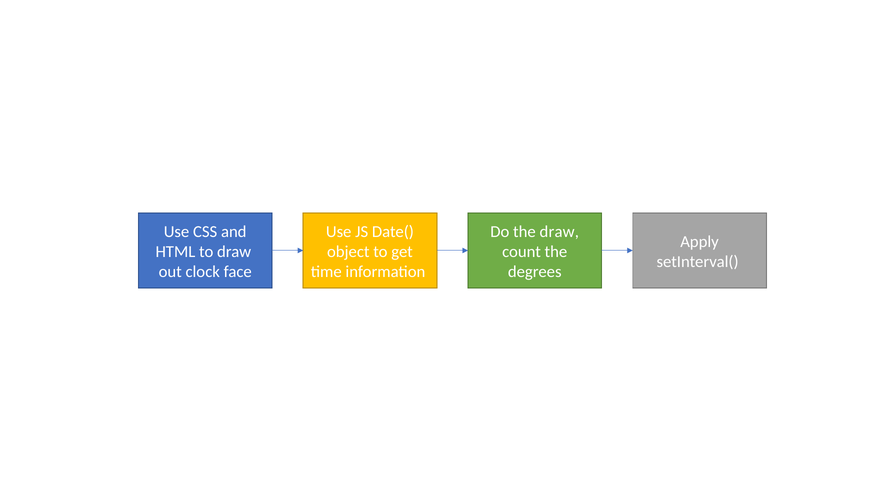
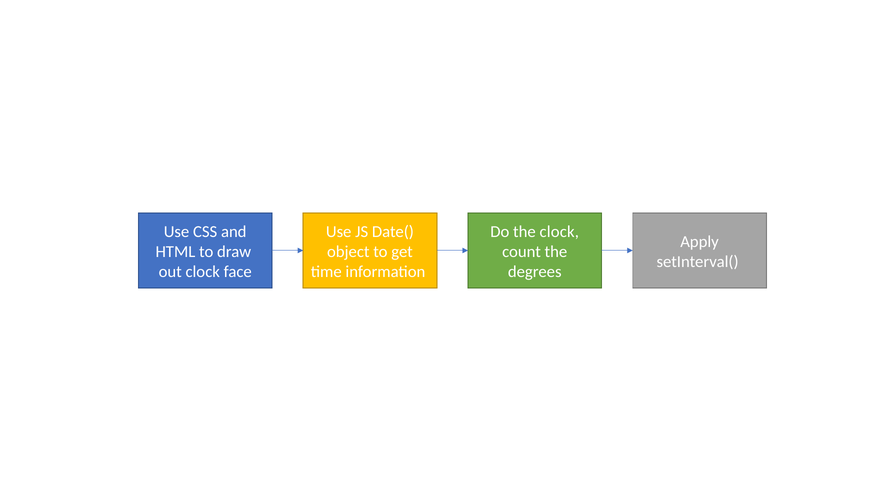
the draw: draw -> clock
